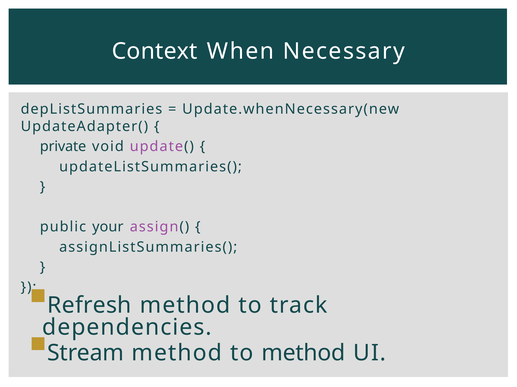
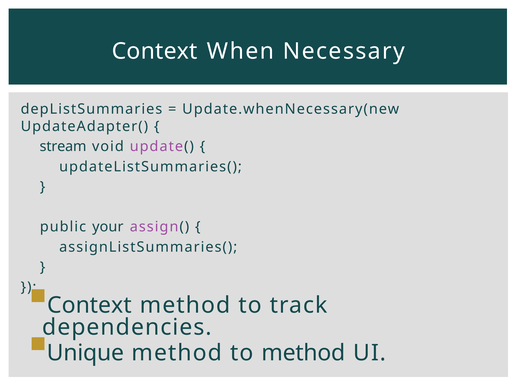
private: private -> stream
Refresh at (89, 306): Refresh -> Context
Stream: Stream -> Unique
